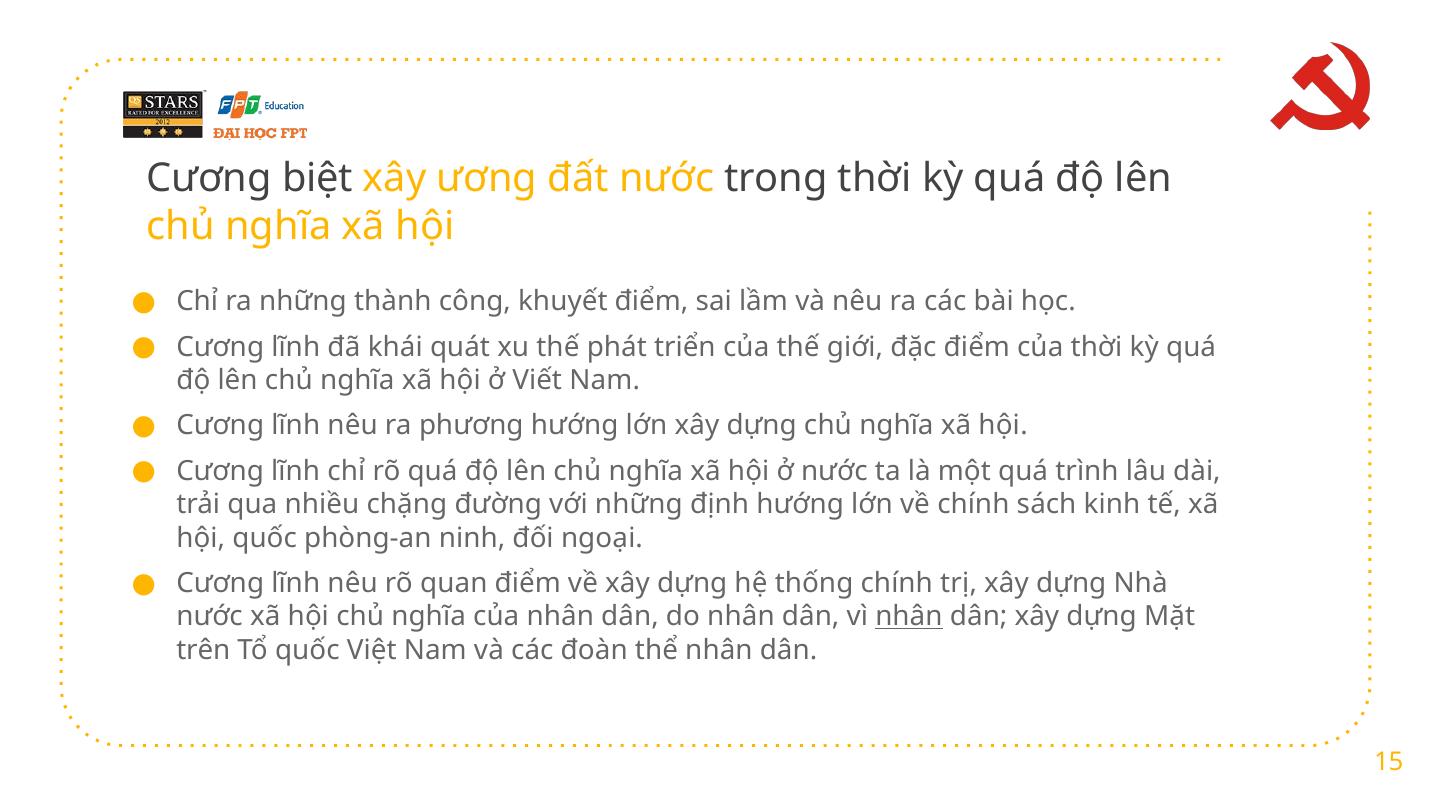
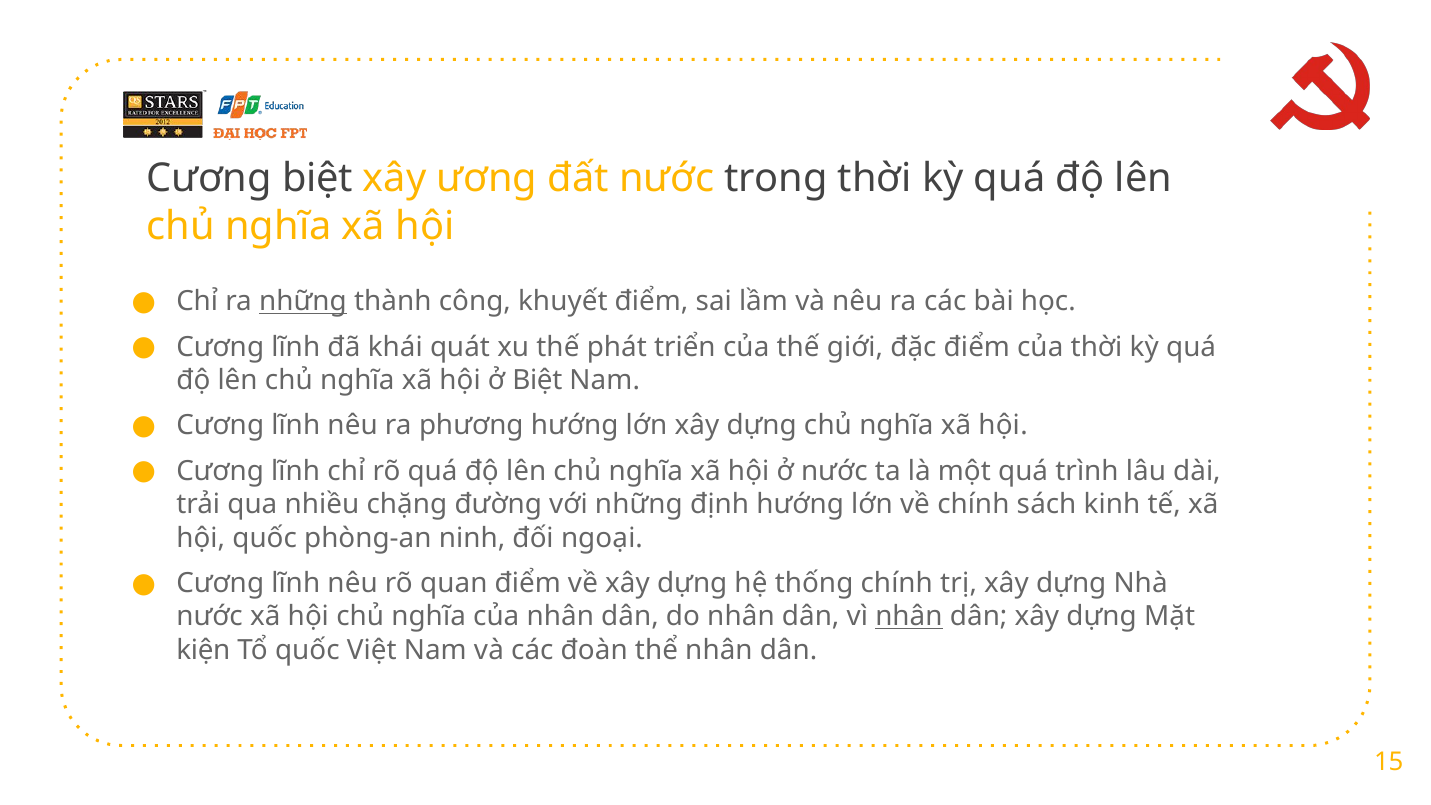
những at (303, 302) underline: none -> present
ở Viết: Viết -> Biệt
trên: trên -> kiện
